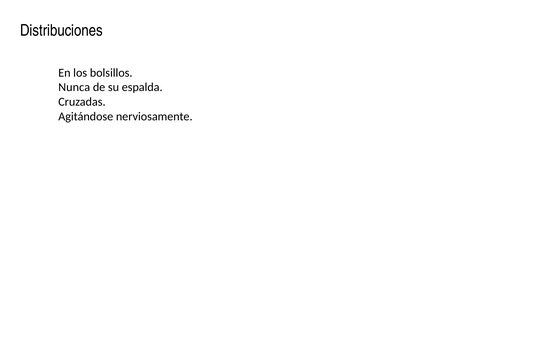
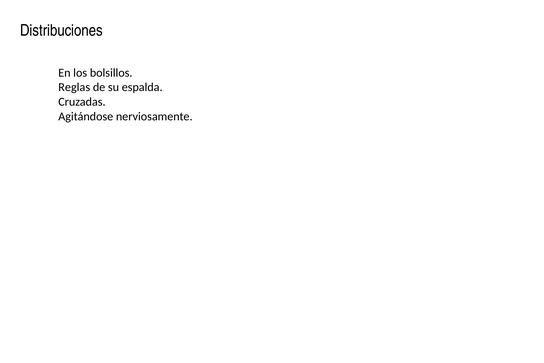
Nunca: Nunca -> Reglas
